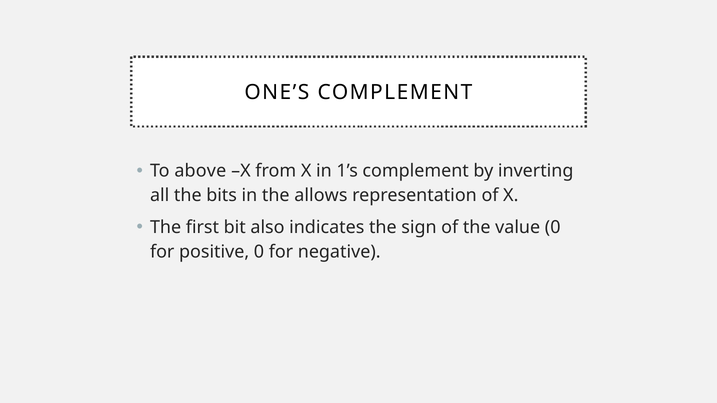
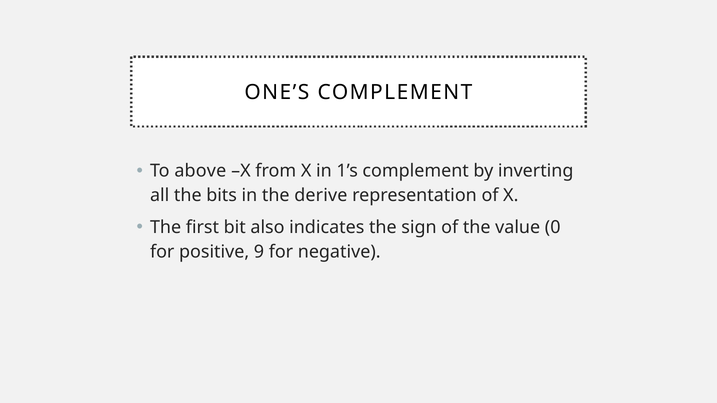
allows: allows -> derive
positive 0: 0 -> 9
